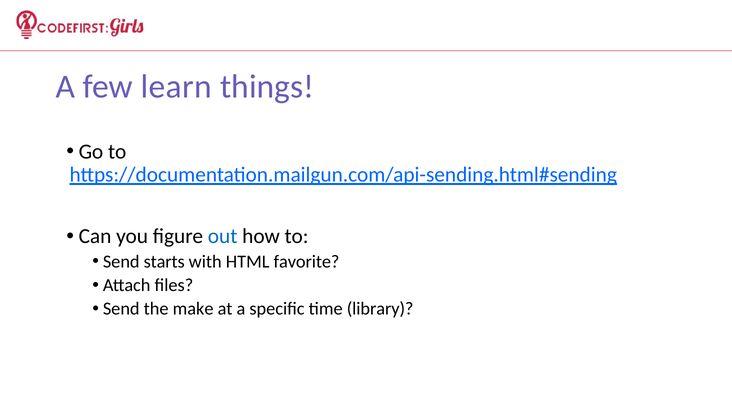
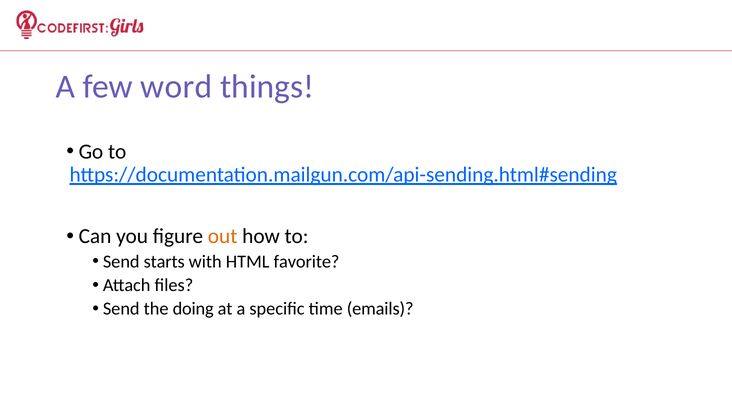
learn: learn -> word
out colour: blue -> orange
make: make -> doing
library: library -> emails
